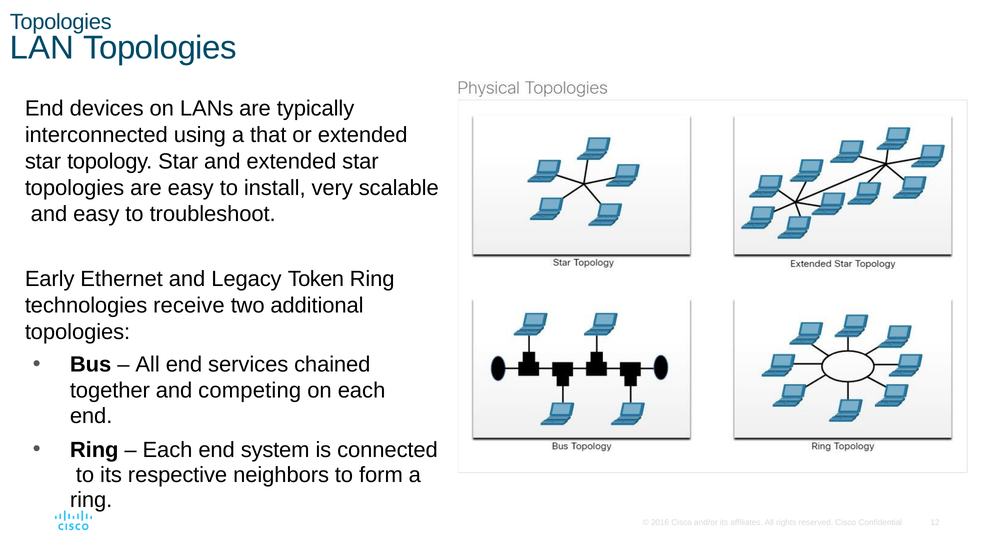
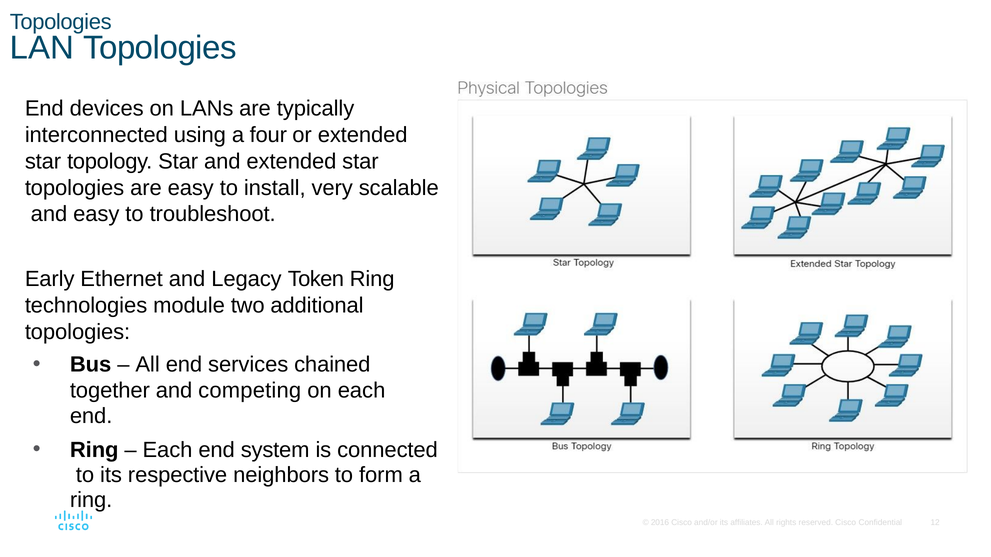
that: that -> four
receive: receive -> module
